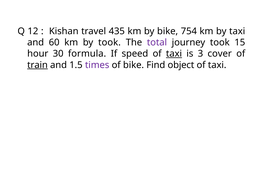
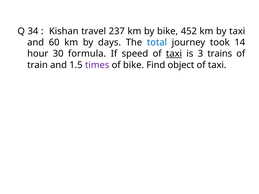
12: 12 -> 34
435: 435 -> 237
754: 754 -> 452
by took: took -> days
total colour: purple -> blue
15: 15 -> 14
cover: cover -> trains
train underline: present -> none
